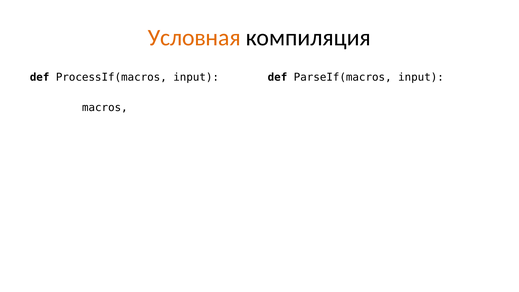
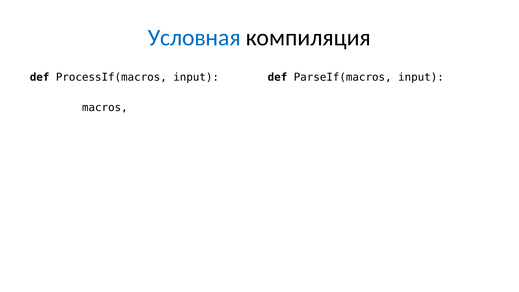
Условная colour: orange -> blue
